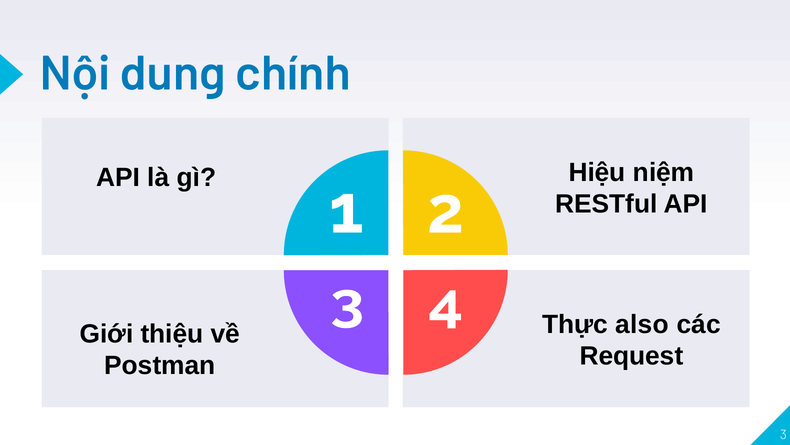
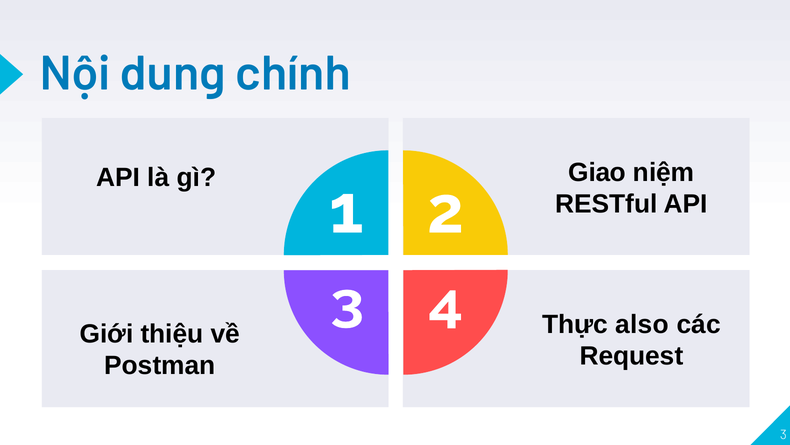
Hiệu: Hiệu -> Giao
